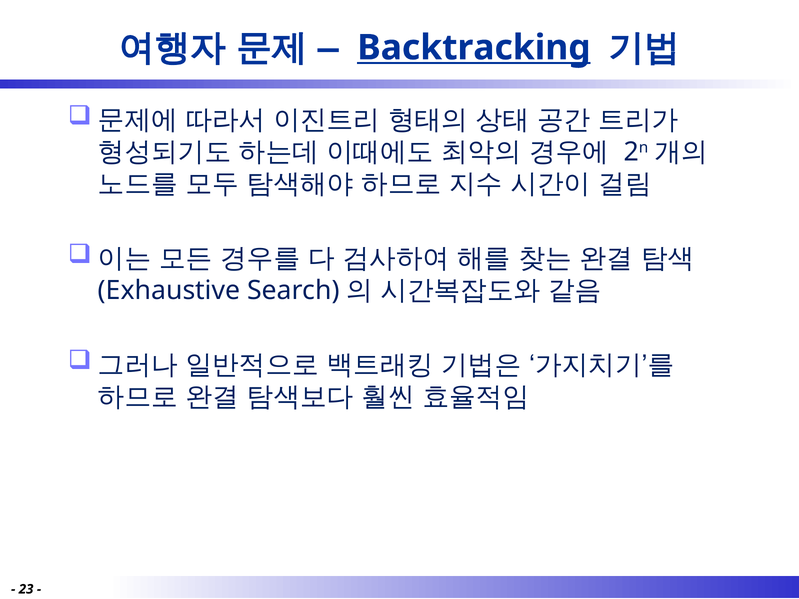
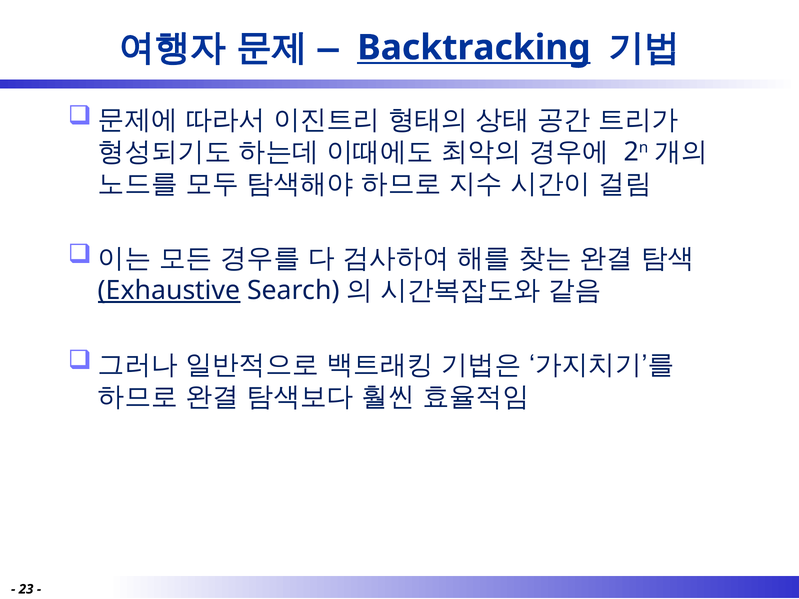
Exhaustive underline: none -> present
